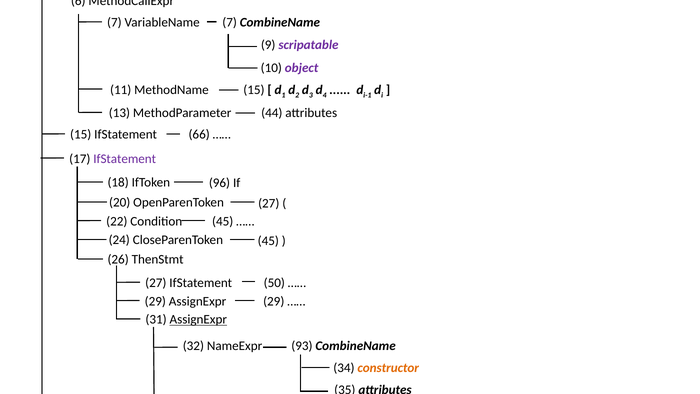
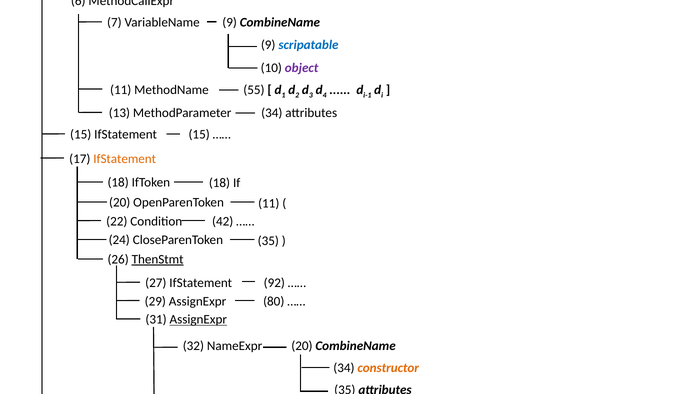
VariableName 7: 7 -> 9
scripatable colour: purple -> blue
MethodName 15: 15 -> 55
MethodParameter 44: 44 -> 34
IfStatement 66: 66 -> 15
IfStatement at (125, 159) colour: purple -> orange
IfToken 96: 96 -> 18
OpenParenToken 27: 27 -> 11
Condition 45: 45 -> 42
CloseParenToken 45: 45 -> 35
ThenStmt underline: none -> present
50: 50 -> 92
AssignExpr 29: 29 -> 80
NameExpr 93: 93 -> 20
